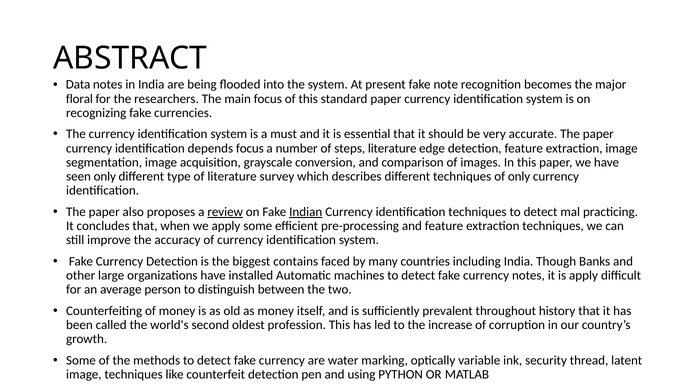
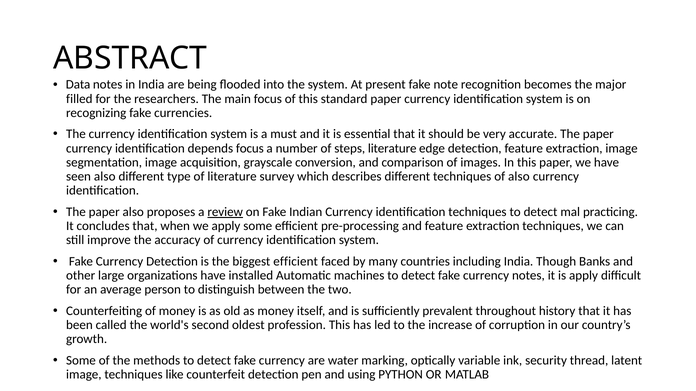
floral: floral -> filled
seen only: only -> also
of only: only -> also
Indian underline: present -> none
biggest contains: contains -> efficient
